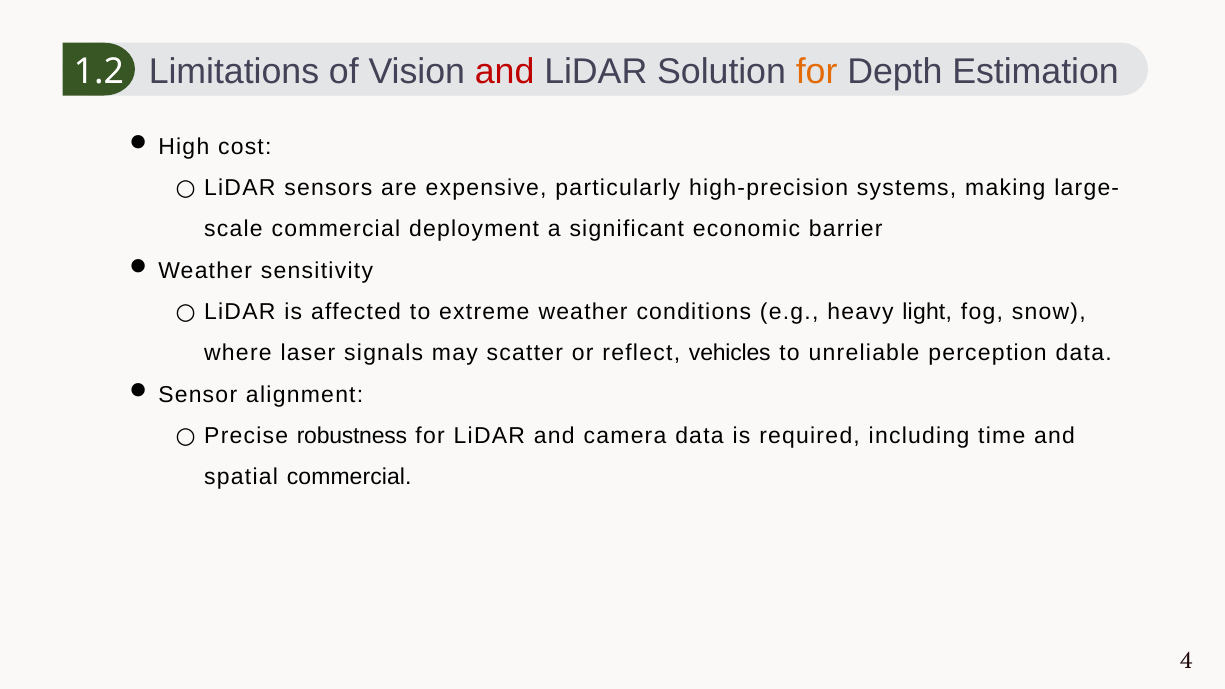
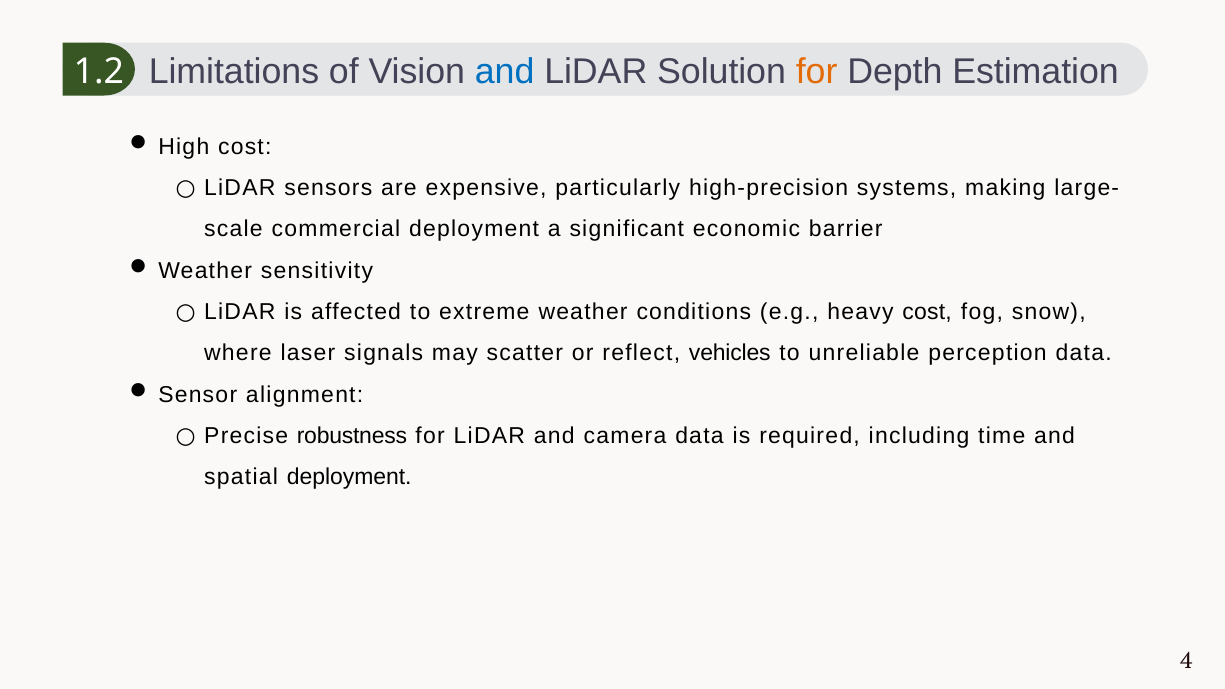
and at (505, 72) colour: red -> blue
heavy light: light -> cost
spatial commercial: commercial -> deployment
